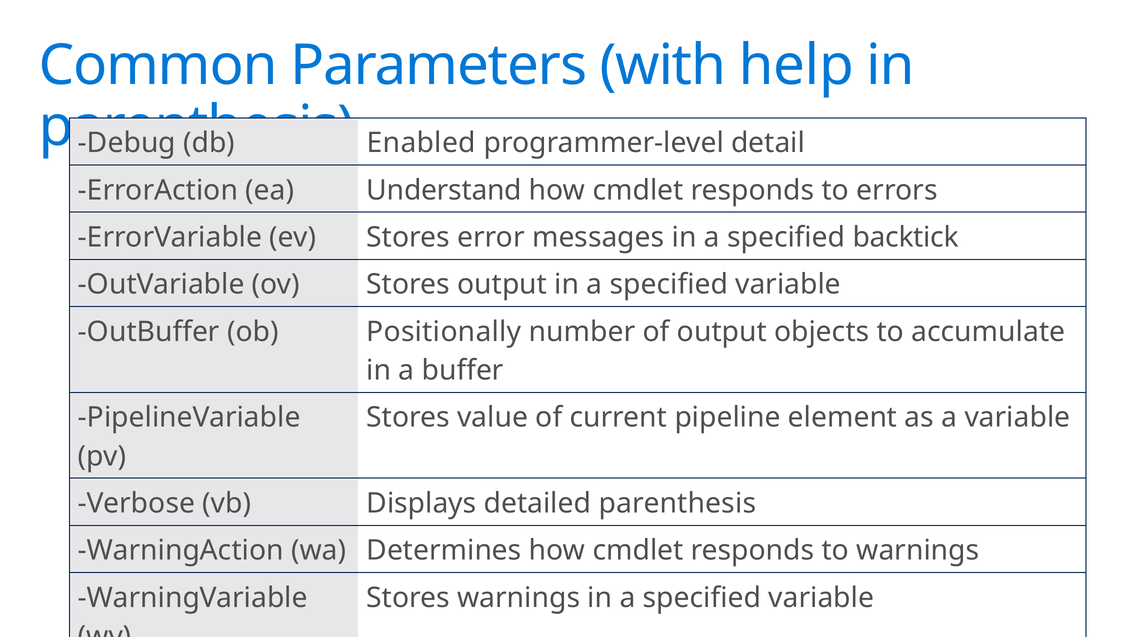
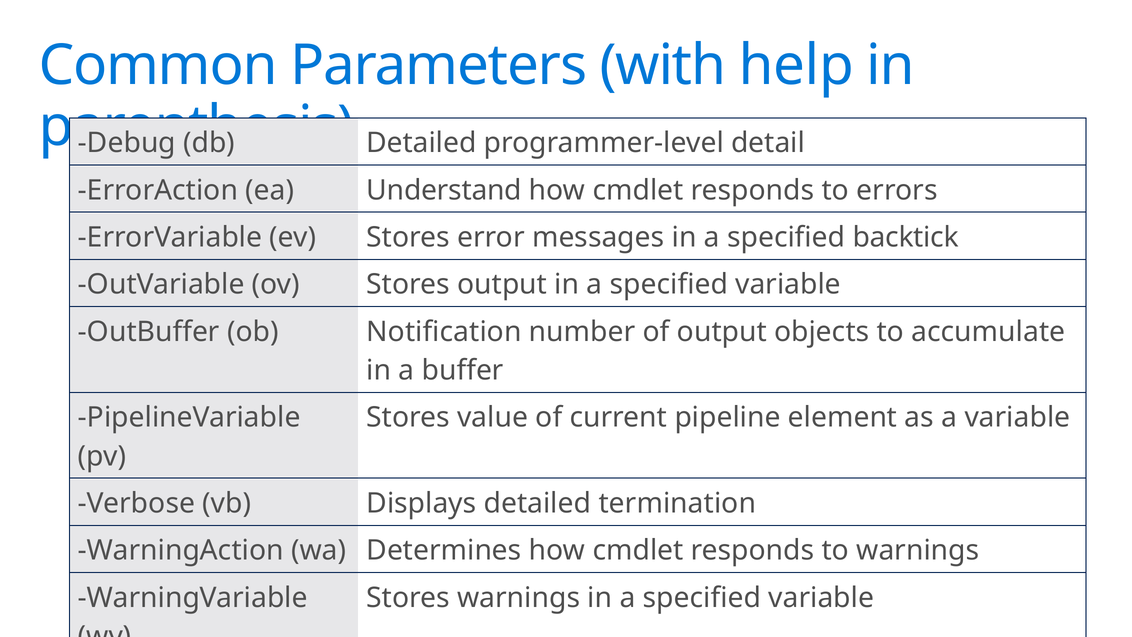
Enabled at (421, 143): Enabled -> Detailed
Positionally: Positionally -> Notification
detailed parenthesis: parenthesis -> termination
